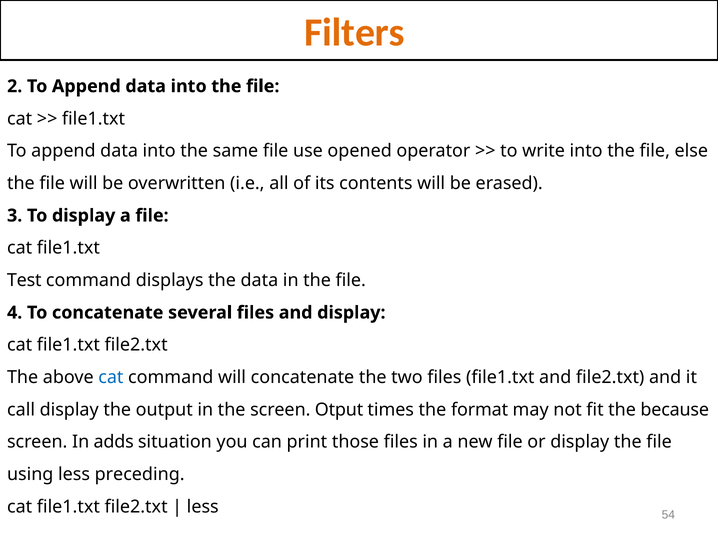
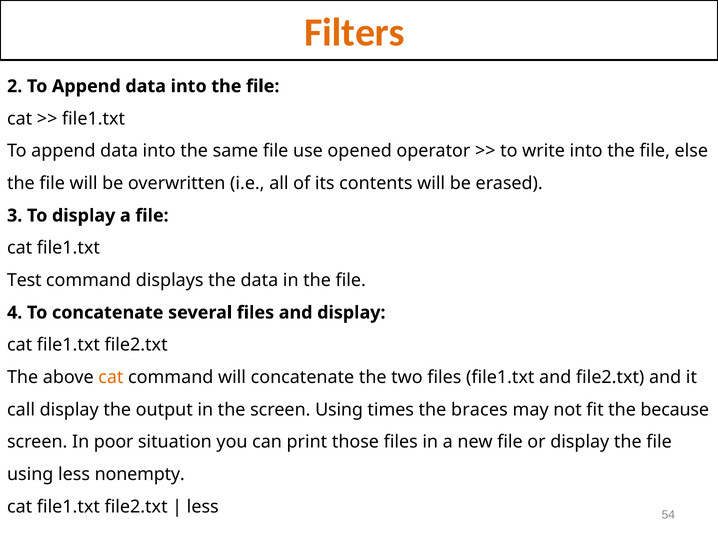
cat at (111, 377) colour: blue -> orange
screen Otput: Otput -> Using
format: format -> braces
adds: adds -> poor
preceding: preceding -> nonempty
